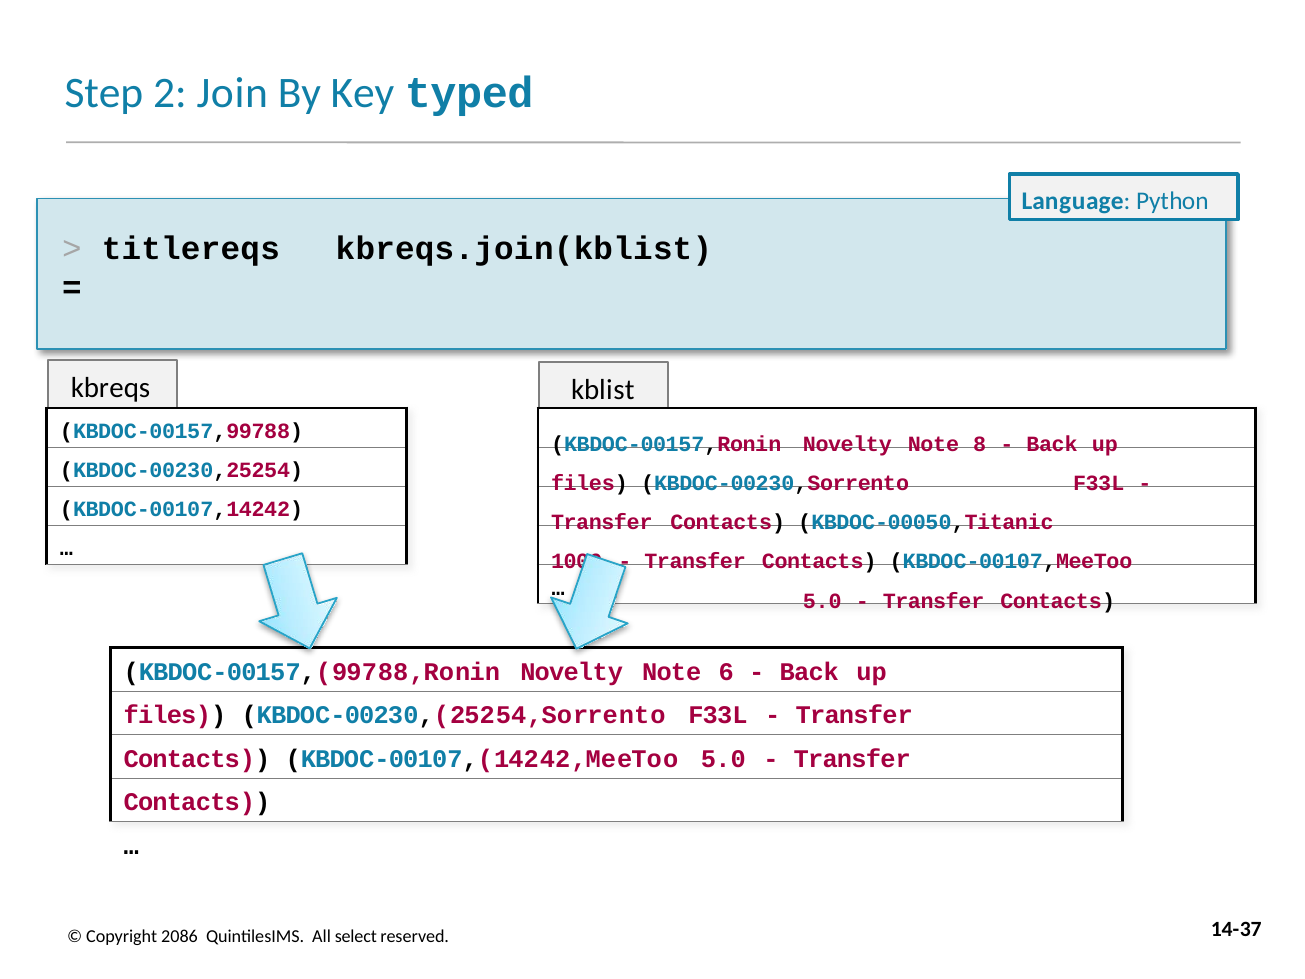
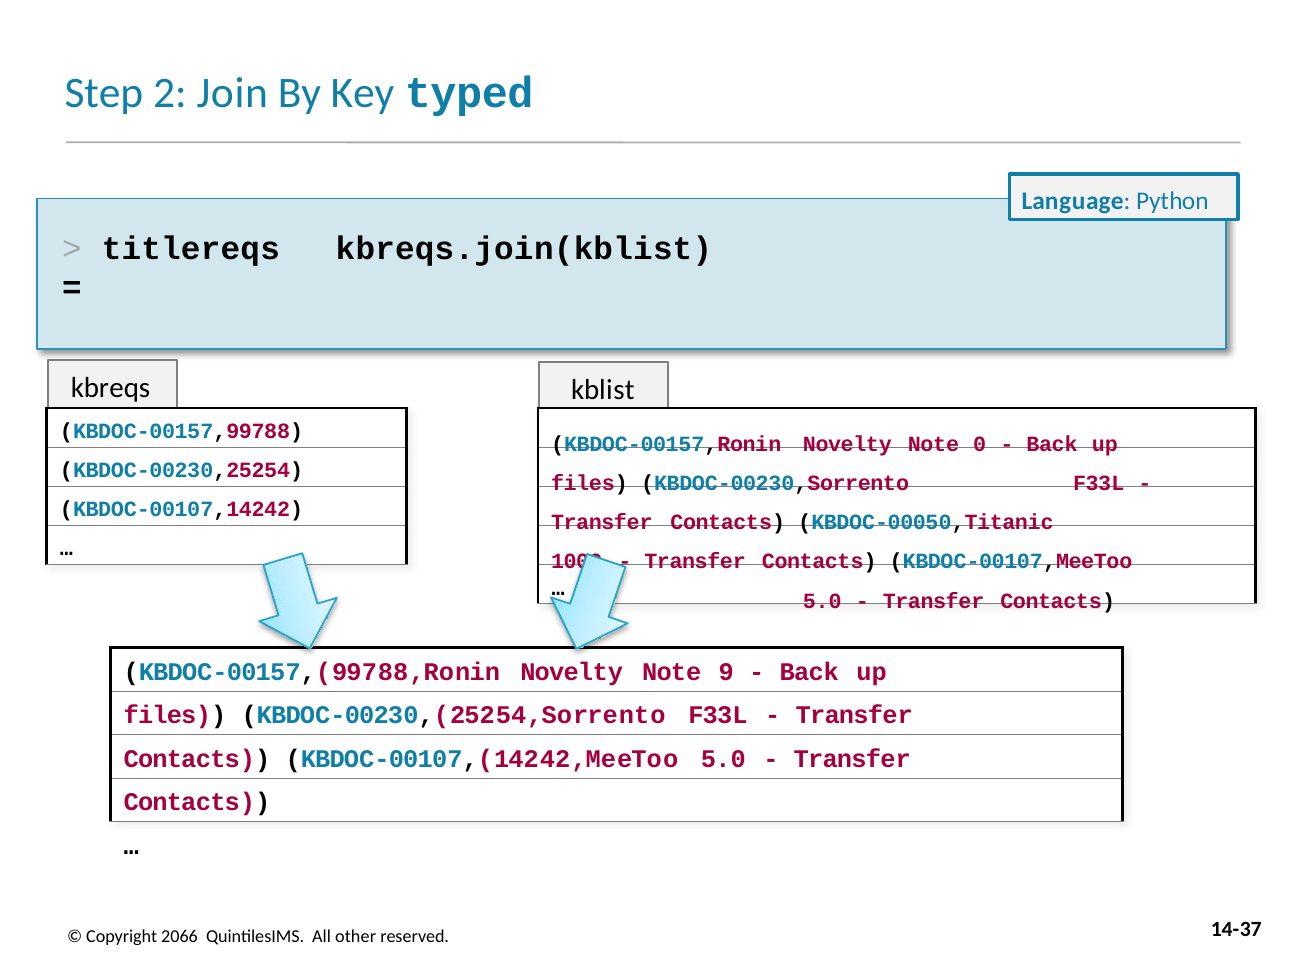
8: 8 -> 0
6: 6 -> 9
2086: 2086 -> 2066
select: select -> other
